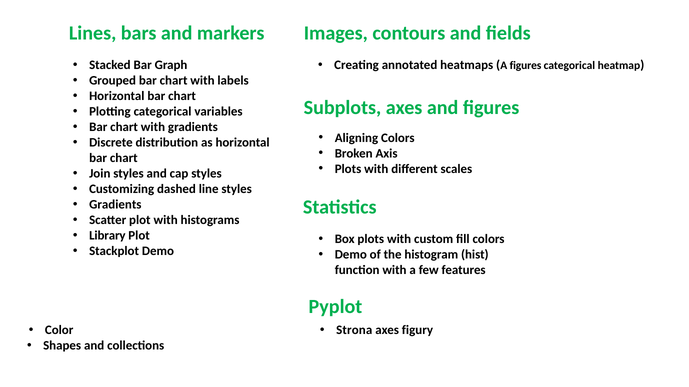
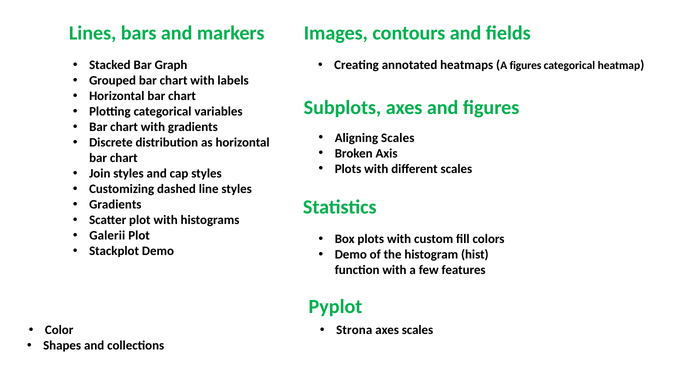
Aligning Colors: Colors -> Scales
Library: Library -> Galerii
axes figury: figury -> scales
